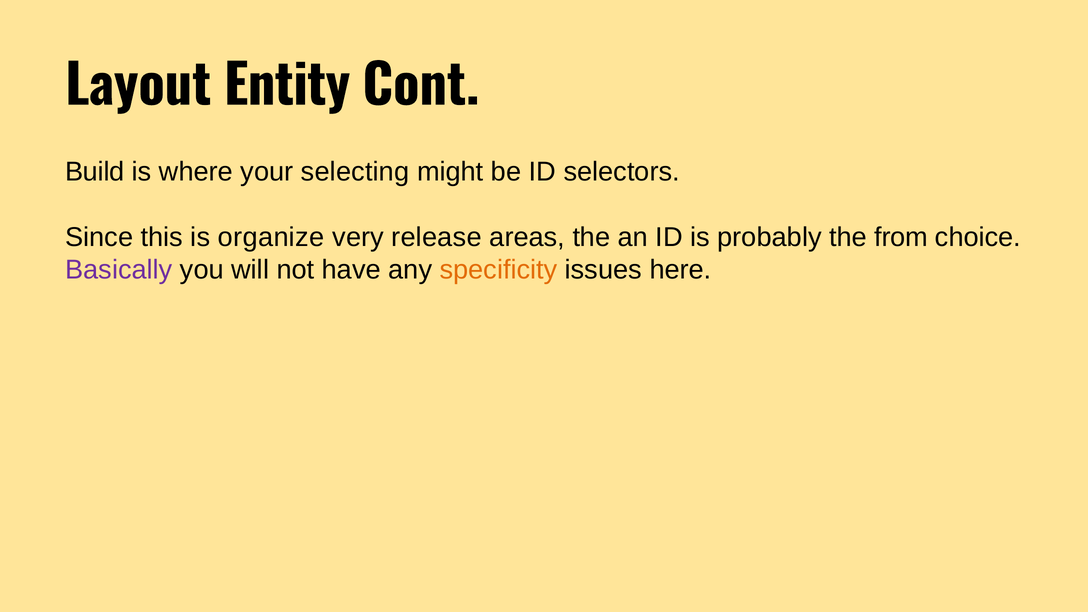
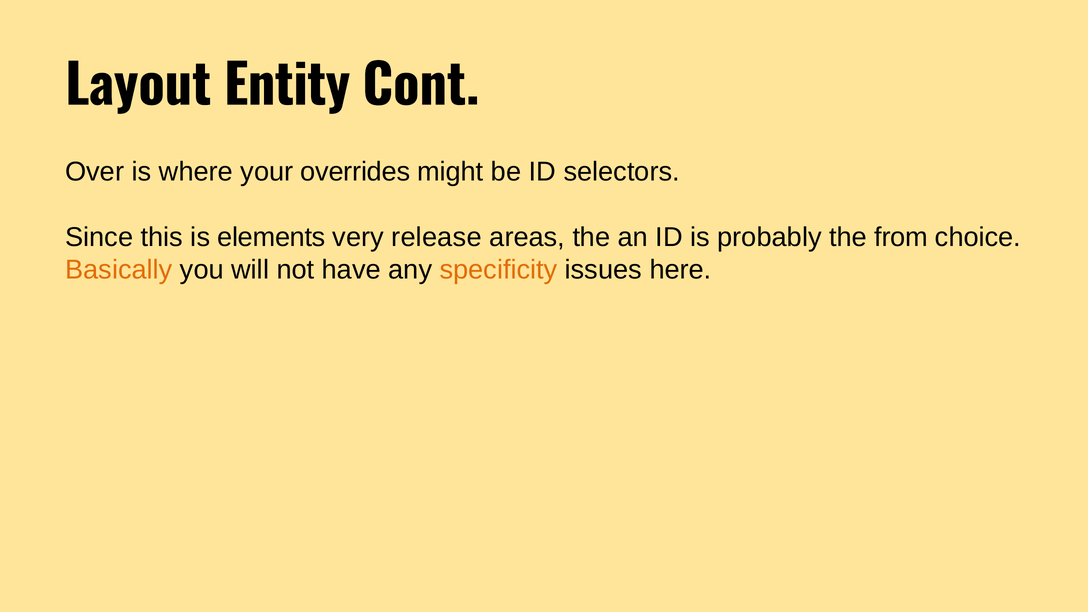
Build: Build -> Over
selecting: selecting -> overrides
organize: organize -> elements
Basically colour: purple -> orange
